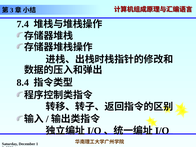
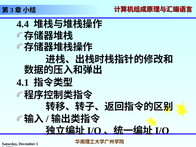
7.4: 7.4 -> 4.4
8.4: 8.4 -> 4.1
